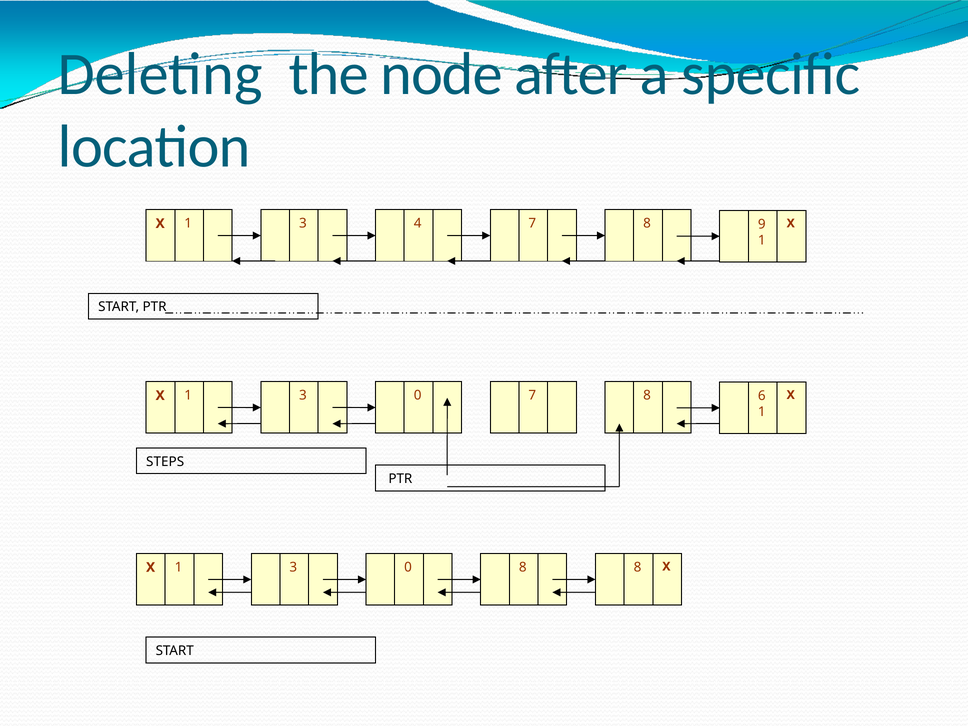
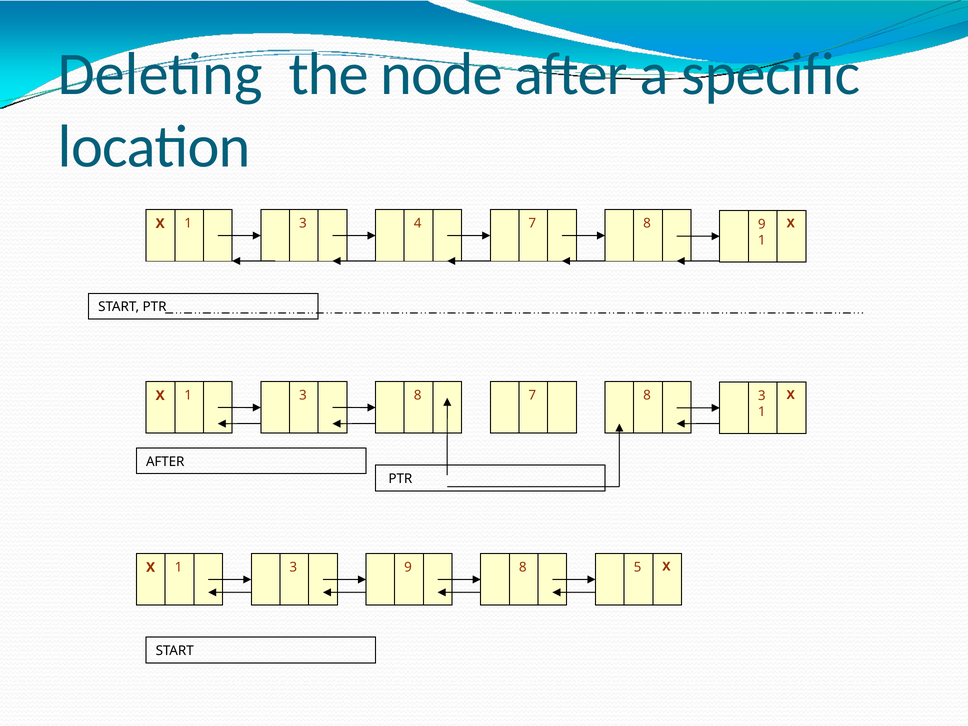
0 at (418, 395): 0 -> 8
X 6: 6 -> 3
STEPS at (165, 462): STEPS -> AFTER
0 at (408, 567): 0 -> 9
8 8: 8 -> 5
